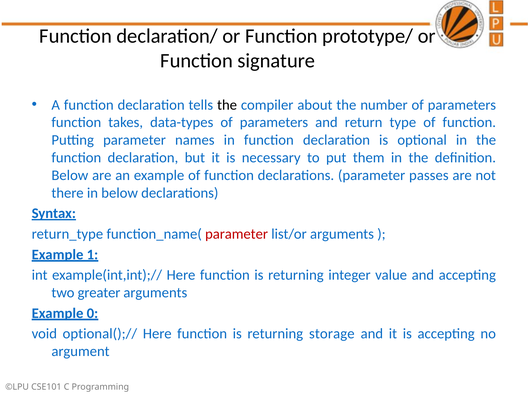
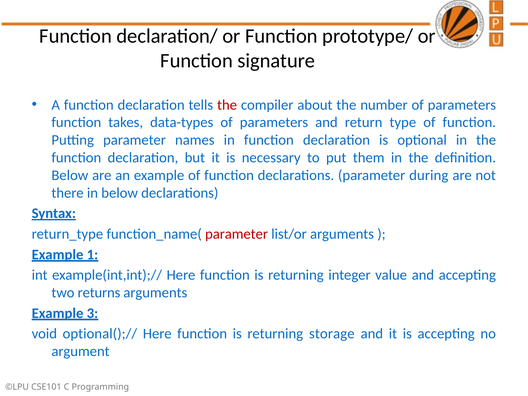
the at (227, 105) colour: black -> red
passes: passes -> during
greater: greater -> returns
0: 0 -> 3
